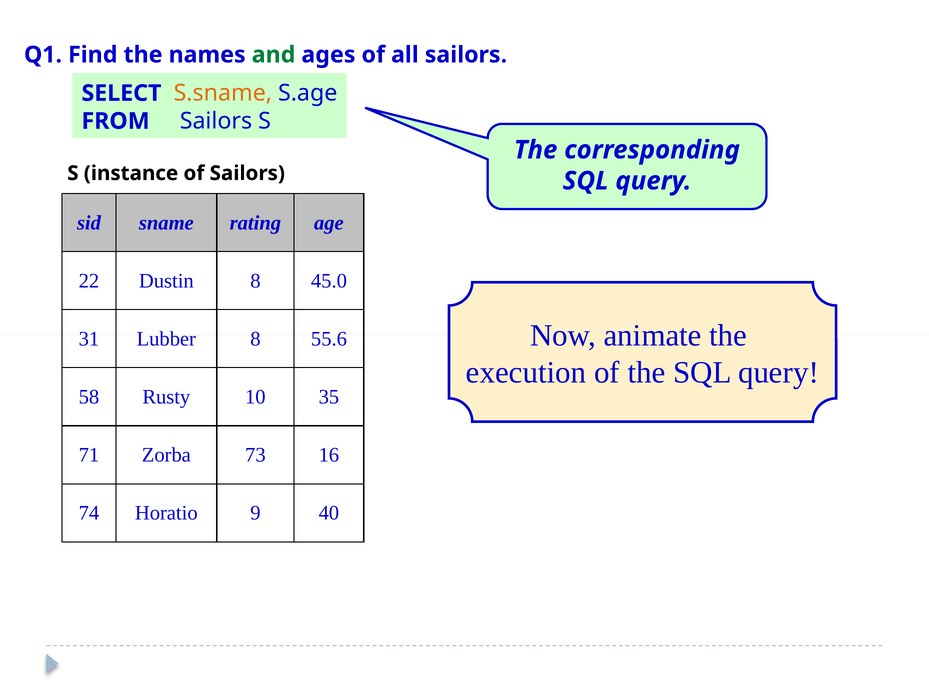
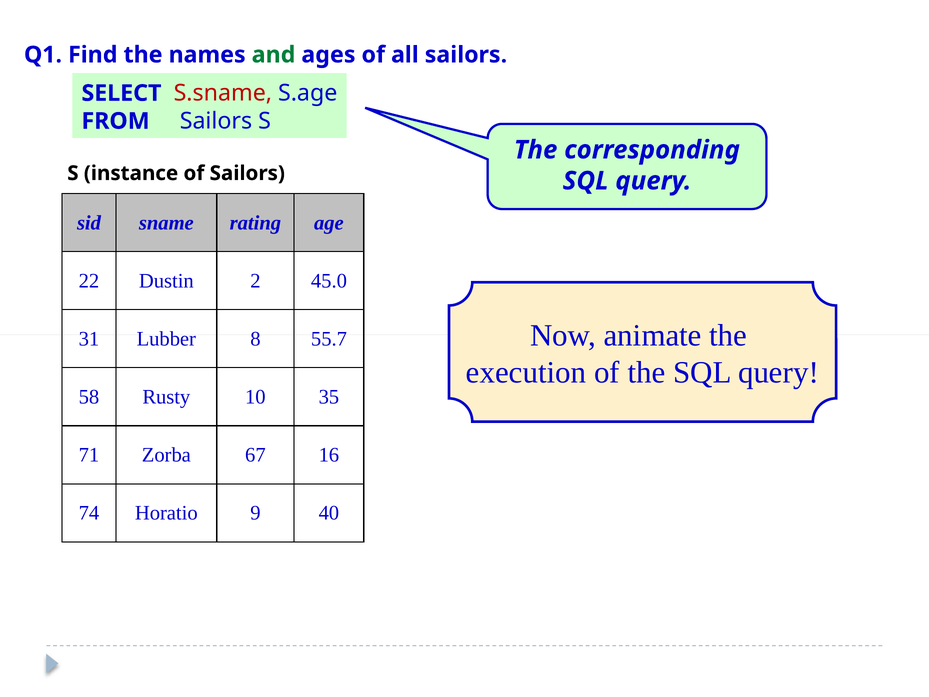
S.sname colour: orange -> red
Dustin 8: 8 -> 2
55.6: 55.6 -> 55.7
73: 73 -> 67
